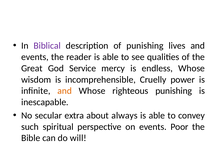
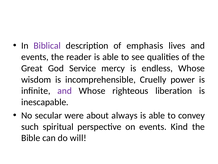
of punishing: punishing -> emphasis
and at (65, 91) colour: orange -> purple
righteous punishing: punishing -> liberation
extra: extra -> were
Poor: Poor -> Kind
